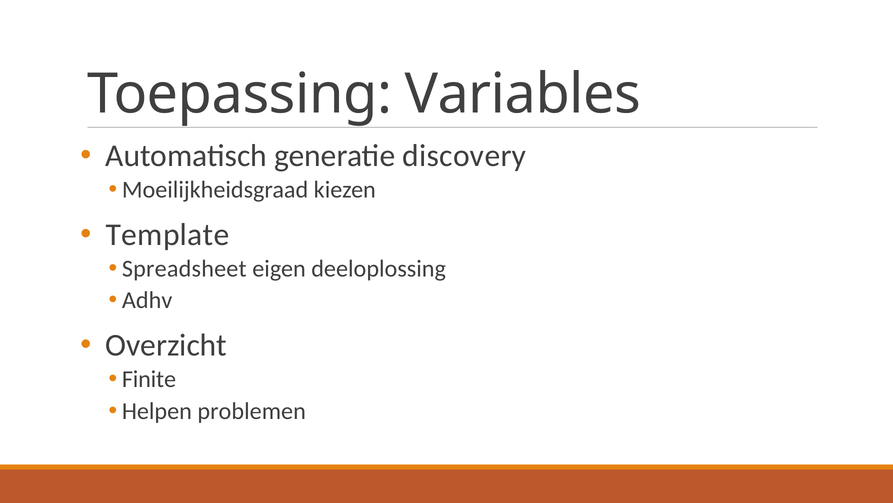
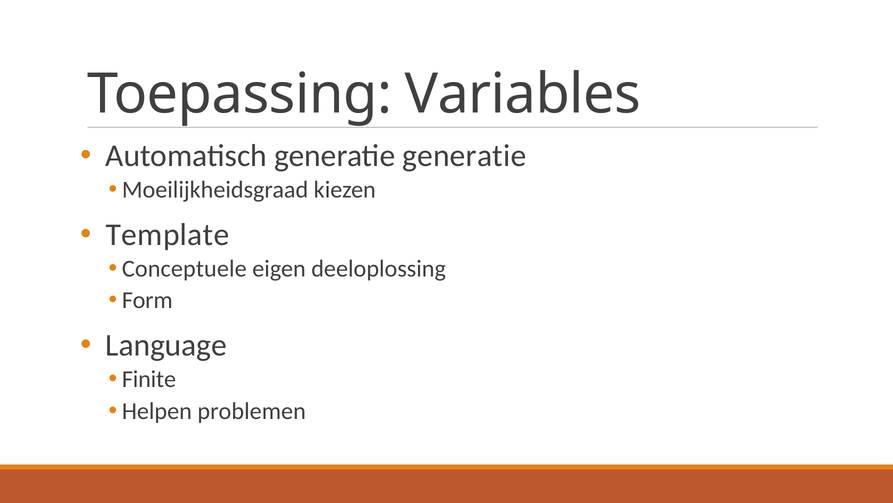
generatie discovery: discovery -> generatie
Spreadsheet: Spreadsheet -> Conceptuele
Adhv: Adhv -> Form
Overzicht: Overzicht -> Language
